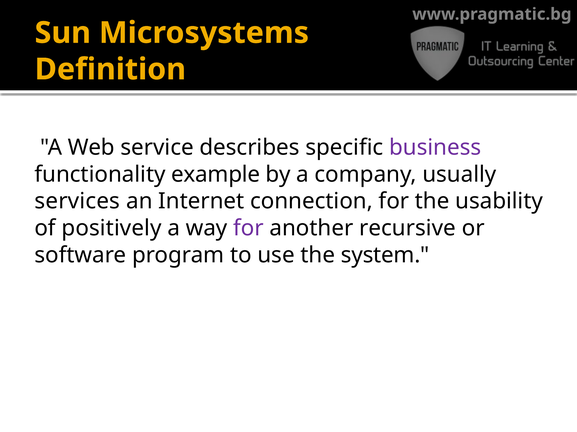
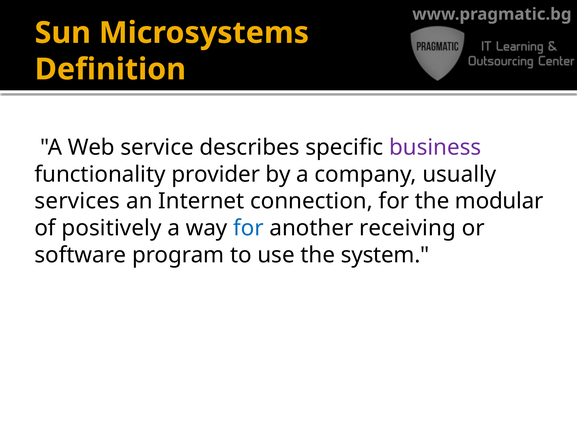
example: example -> provider
usability: usability -> modular
for at (248, 229) colour: purple -> blue
recursive: recursive -> receiving
